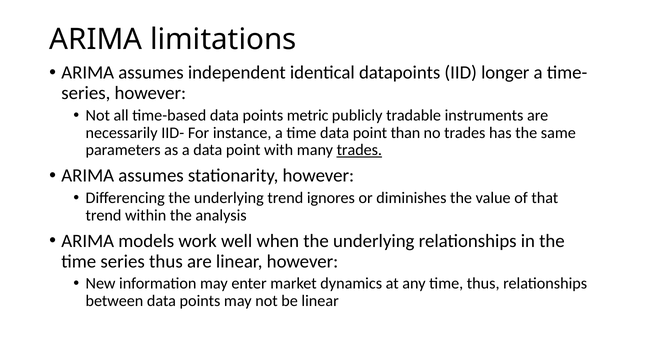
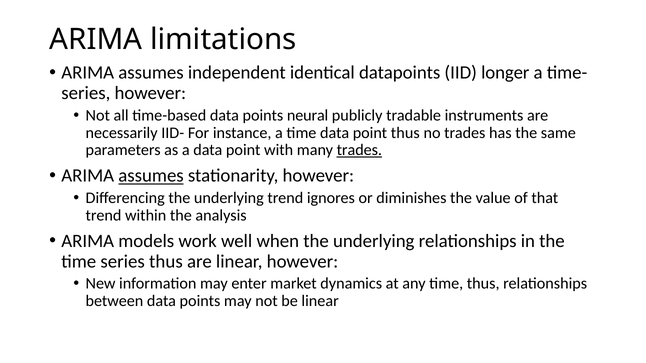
metric: metric -> neural
point than: than -> thus
assumes at (151, 176) underline: none -> present
